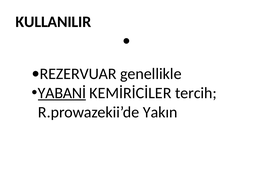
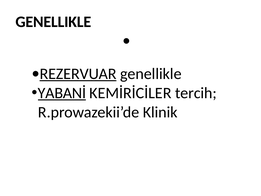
KULLANILIR at (53, 22): KULLANILIR -> GENELLIKLE
REZERVUAR underline: none -> present
Yakın: Yakın -> Klinik
